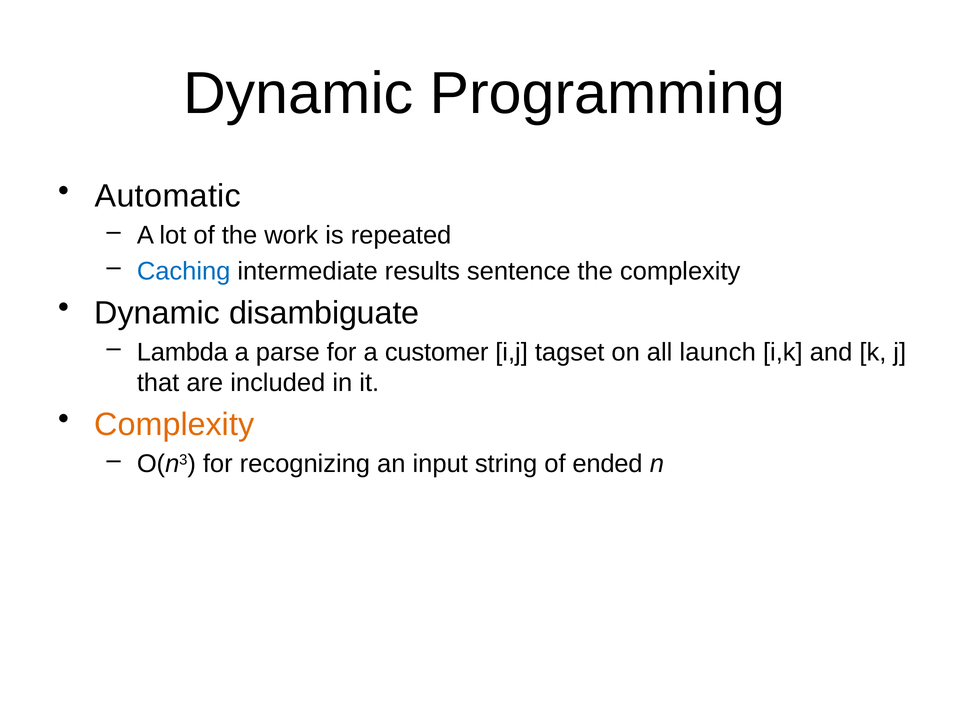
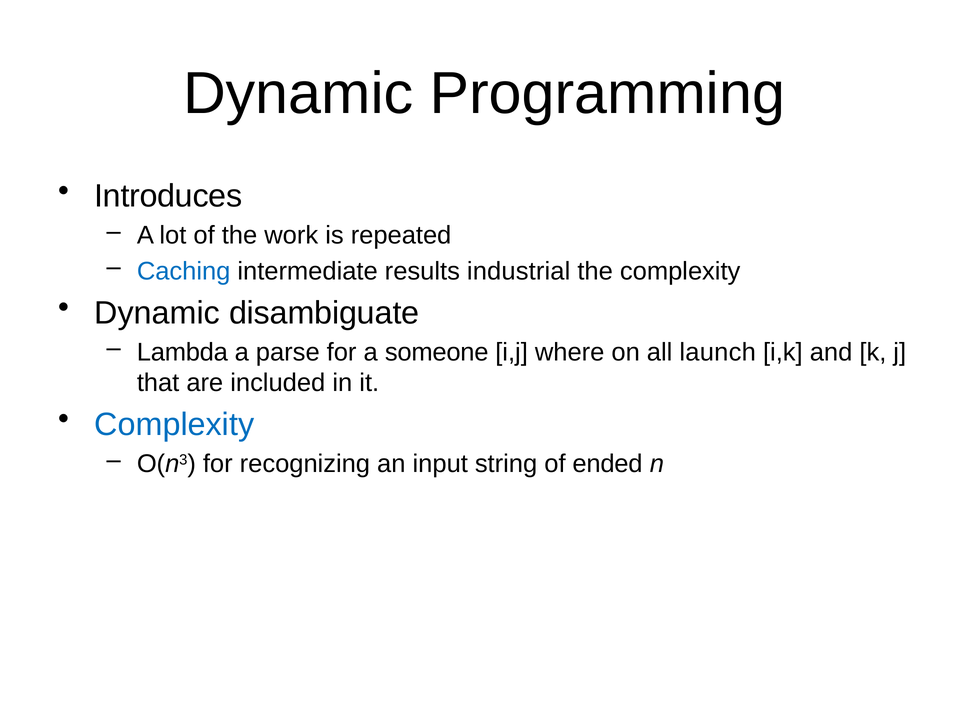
Automatic: Automatic -> Introduces
sentence: sentence -> industrial
customer: customer -> someone
tagset: tagset -> where
Complexity at (174, 424) colour: orange -> blue
